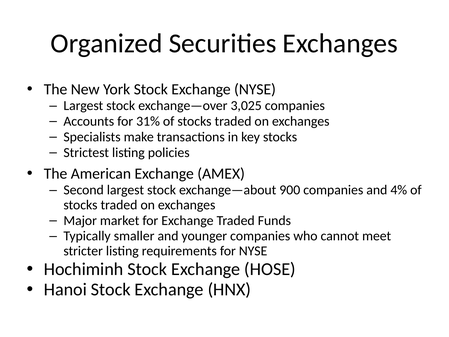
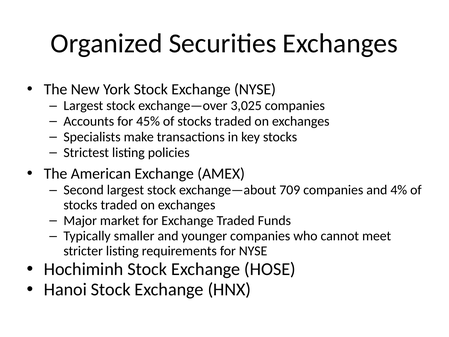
31%: 31% -> 45%
900: 900 -> 709
